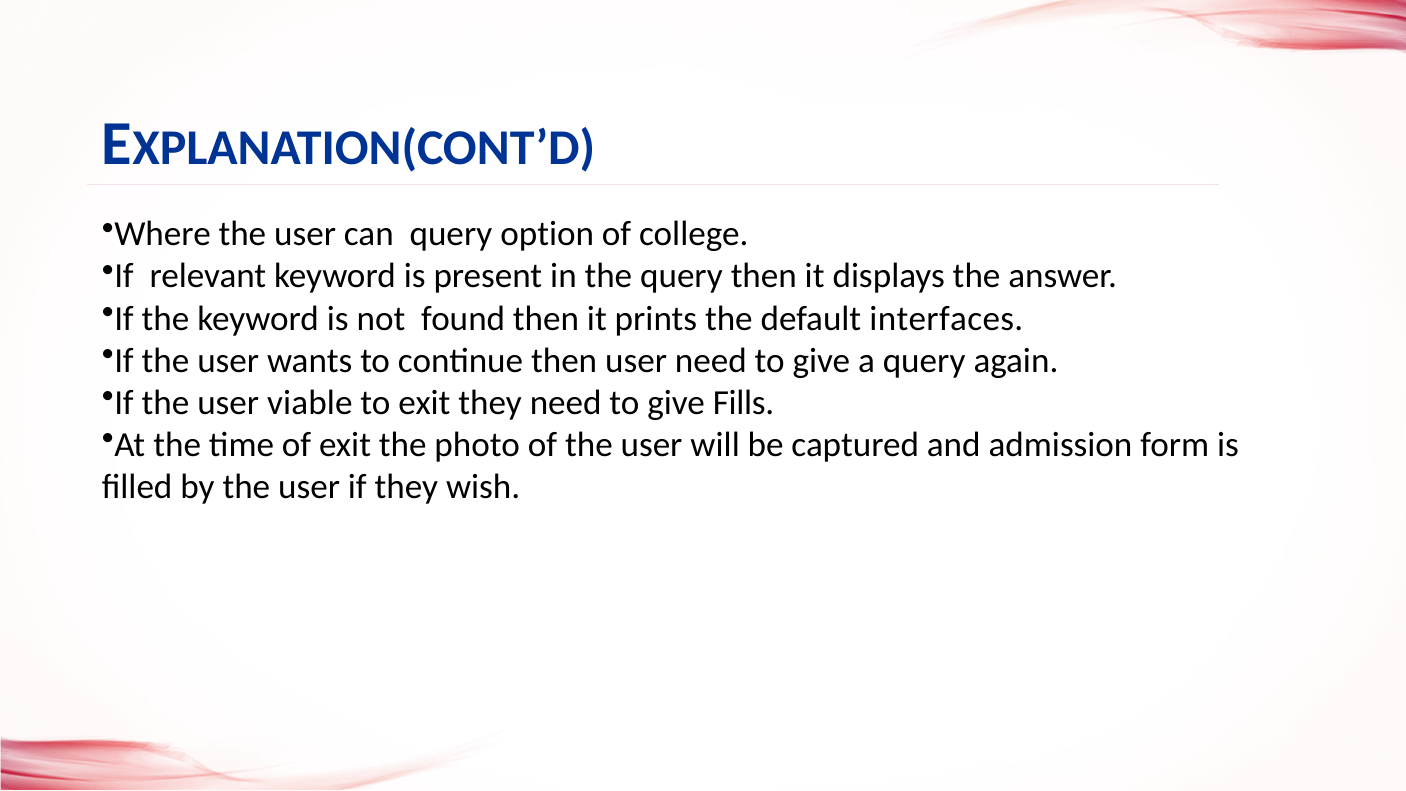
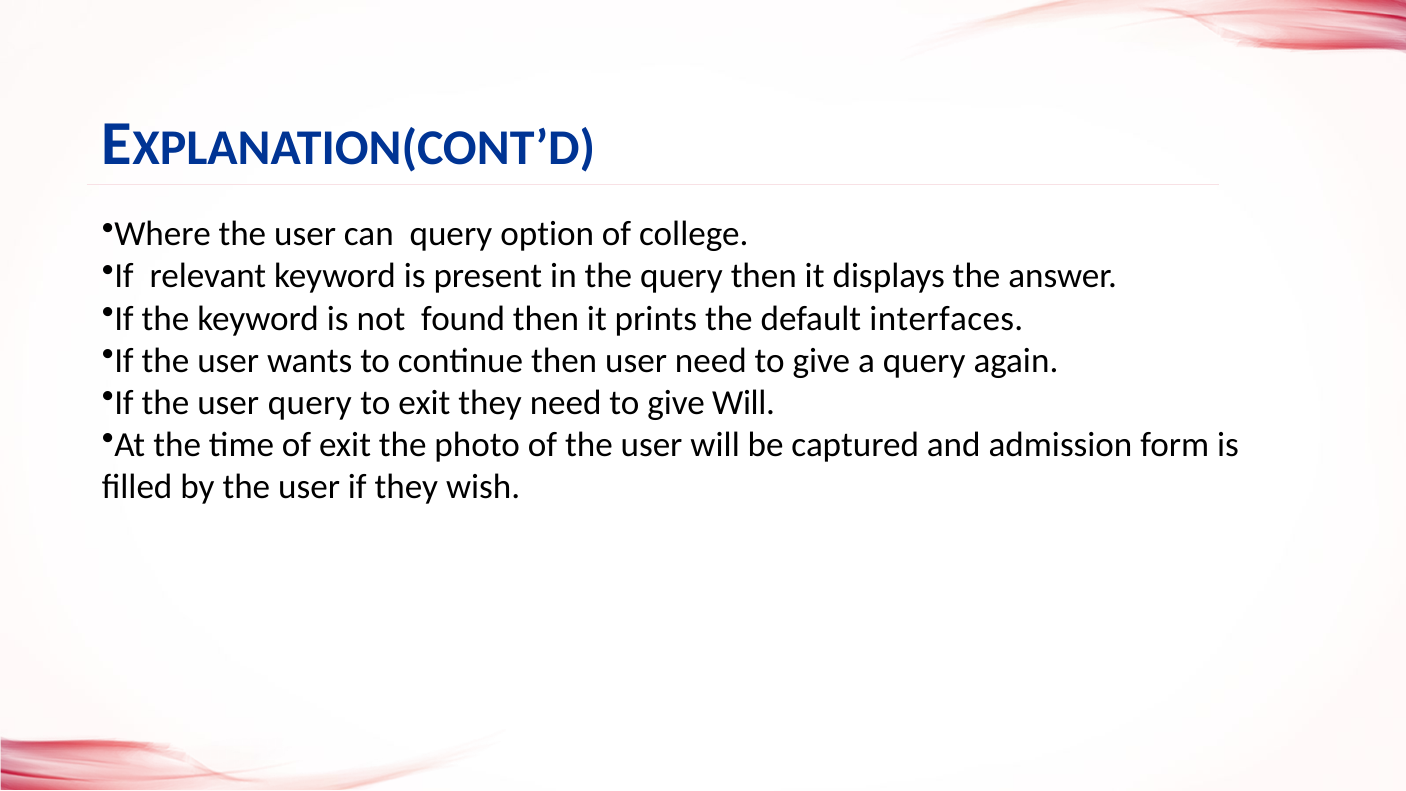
user viable: viable -> query
give Fills: Fills -> Will
